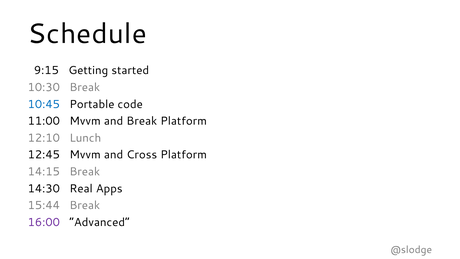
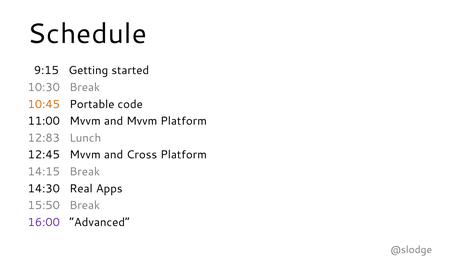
10:45 colour: blue -> orange
and Break: Break -> Mvvm
12:10: 12:10 -> 12:83
15:44: 15:44 -> 15:50
